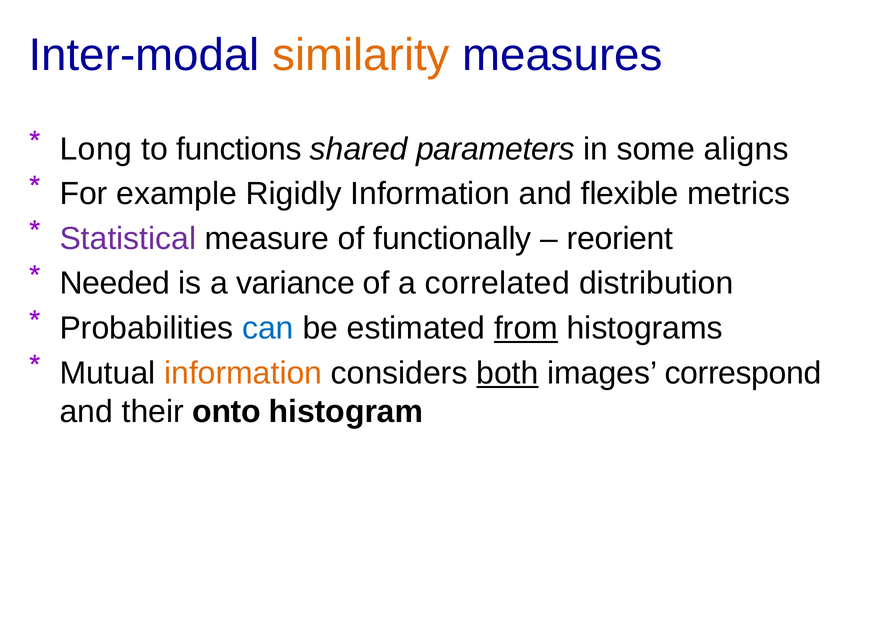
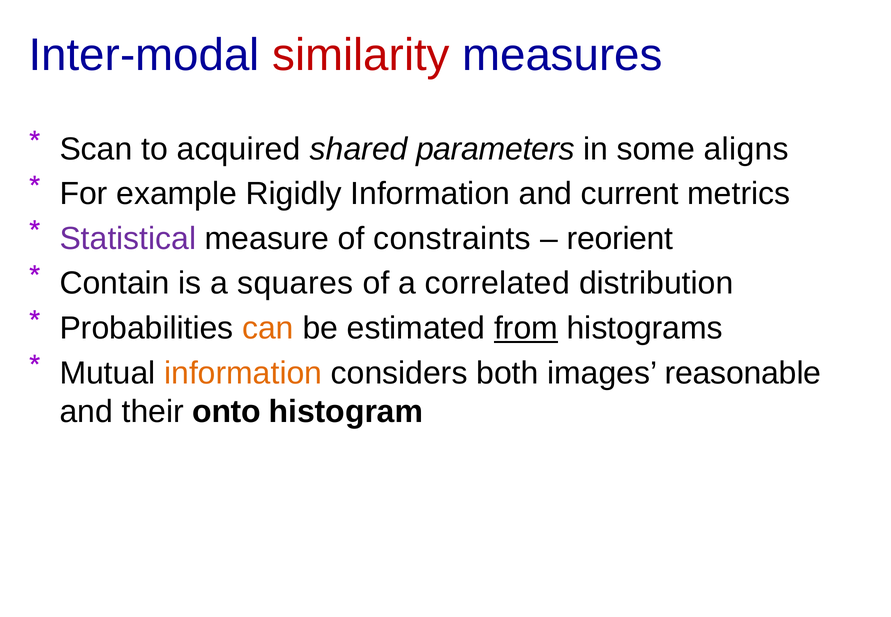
similarity colour: orange -> red
Long: Long -> Scan
functions: functions -> acquired
flexible: flexible -> current
functionally: functionally -> constraints
Needed: Needed -> Contain
variance: variance -> squares
can colour: blue -> orange
both underline: present -> none
correspond: correspond -> reasonable
